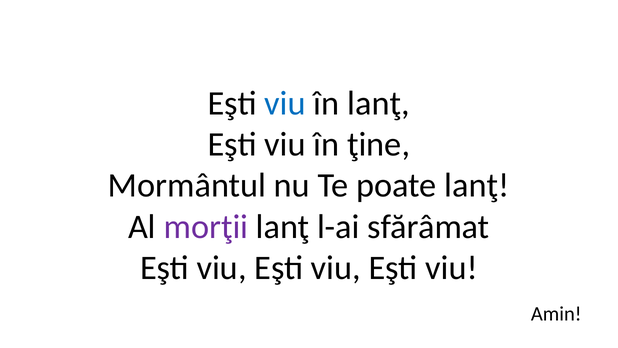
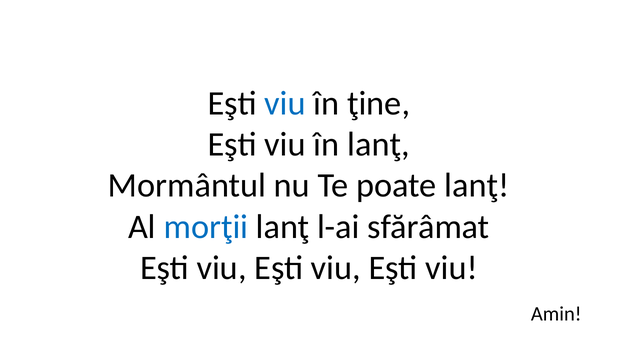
în lanţ: lanţ -> ţine
în ţine: ţine -> lanţ
morţii colour: purple -> blue
